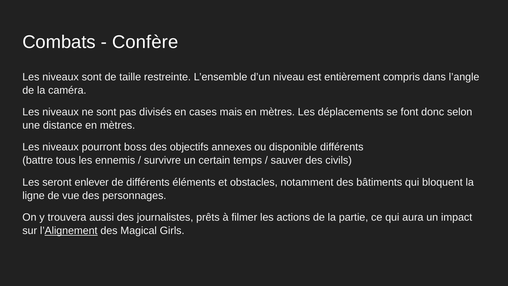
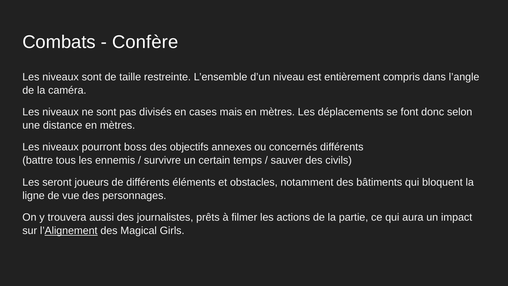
disponible: disponible -> concernés
enlever: enlever -> joueurs
